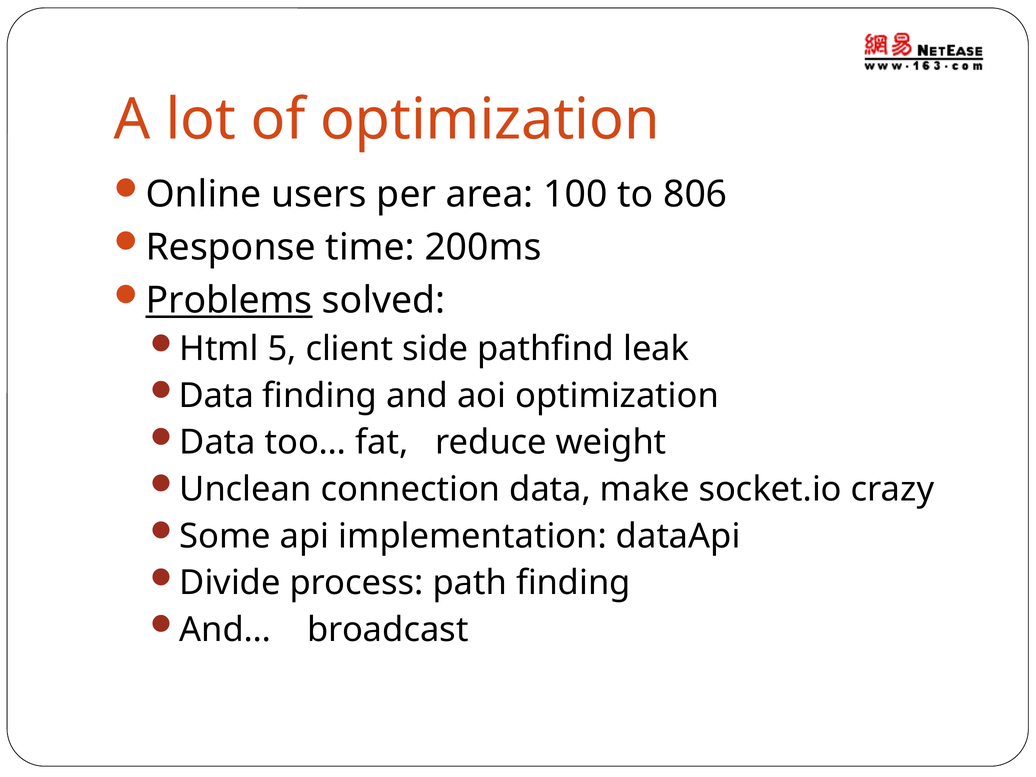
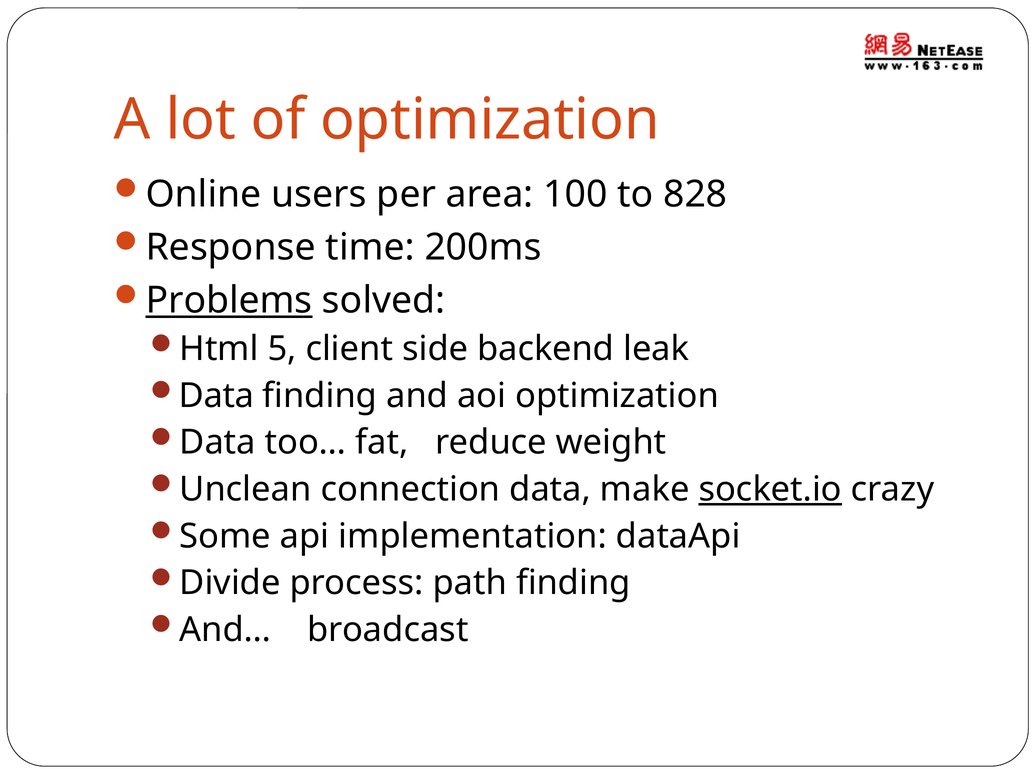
806: 806 -> 828
pathfind: pathfind -> backend
socket.io underline: none -> present
